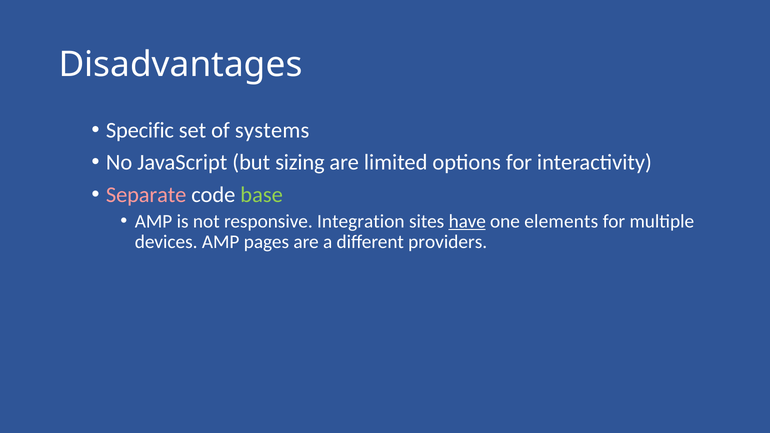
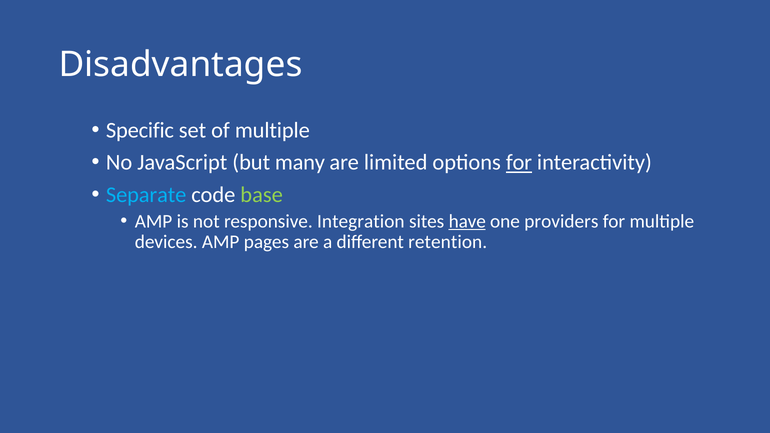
of systems: systems -> multiple
sizing: sizing -> many
for at (519, 162) underline: none -> present
Separate colour: pink -> light blue
elements: elements -> providers
providers: providers -> retention
